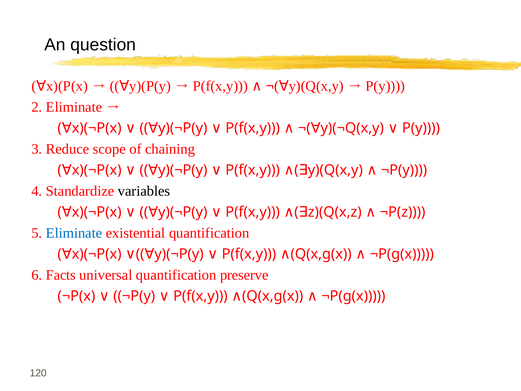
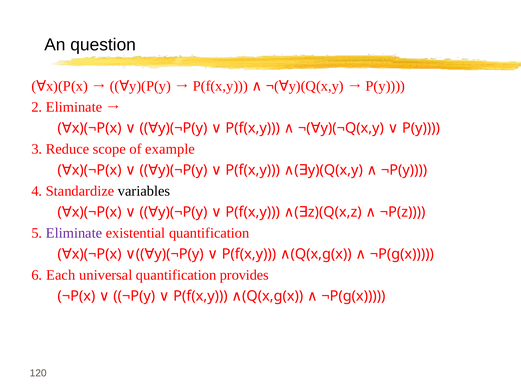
chaining: chaining -> example
Eliminate at (74, 233) colour: blue -> purple
Facts: Facts -> Each
preserve: preserve -> provides
